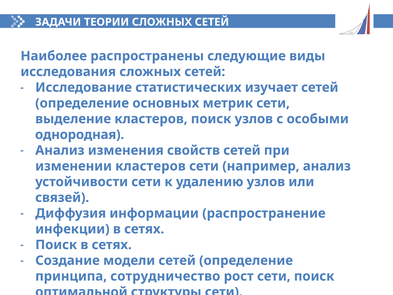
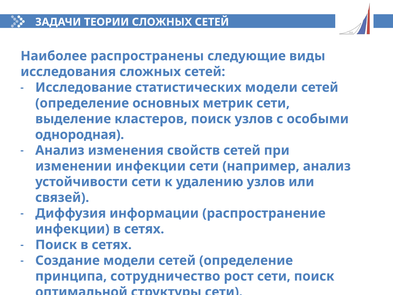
статистических изучает: изучает -> модели
изменении кластеров: кластеров -> инфекции
